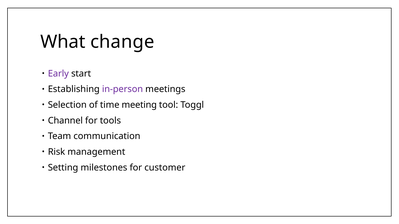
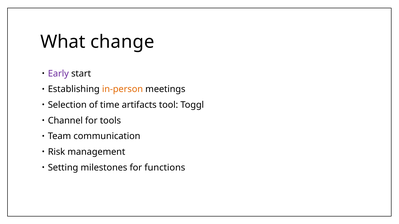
in-person colour: purple -> orange
meeting: meeting -> artifacts
customer: customer -> functions
